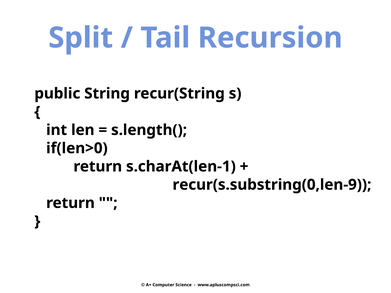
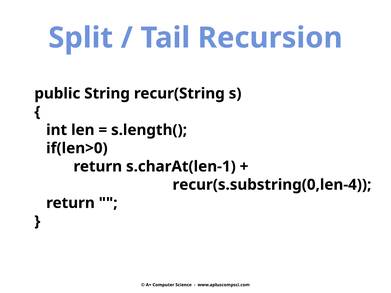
recur(s.substring(0,len-9: recur(s.substring(0,len-9 -> recur(s.substring(0,len-4
